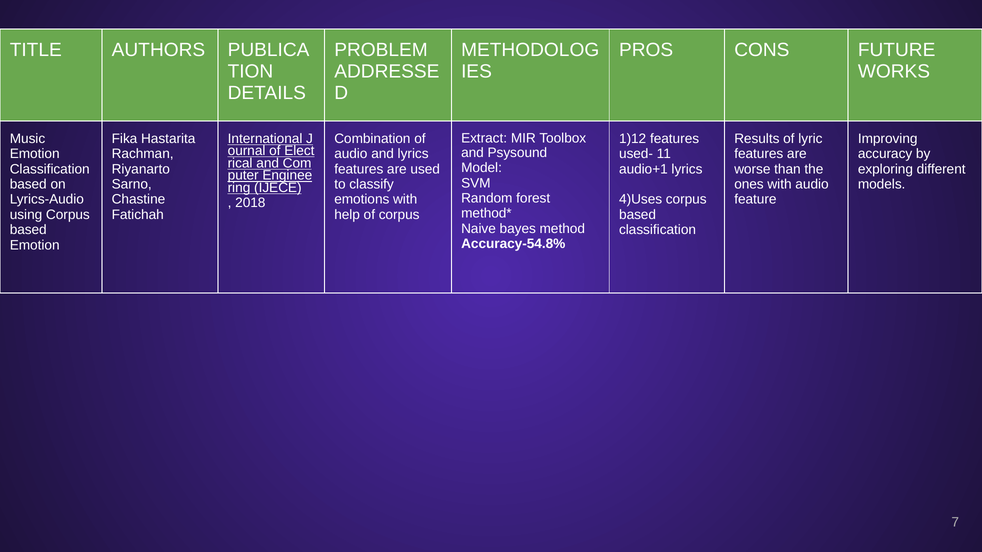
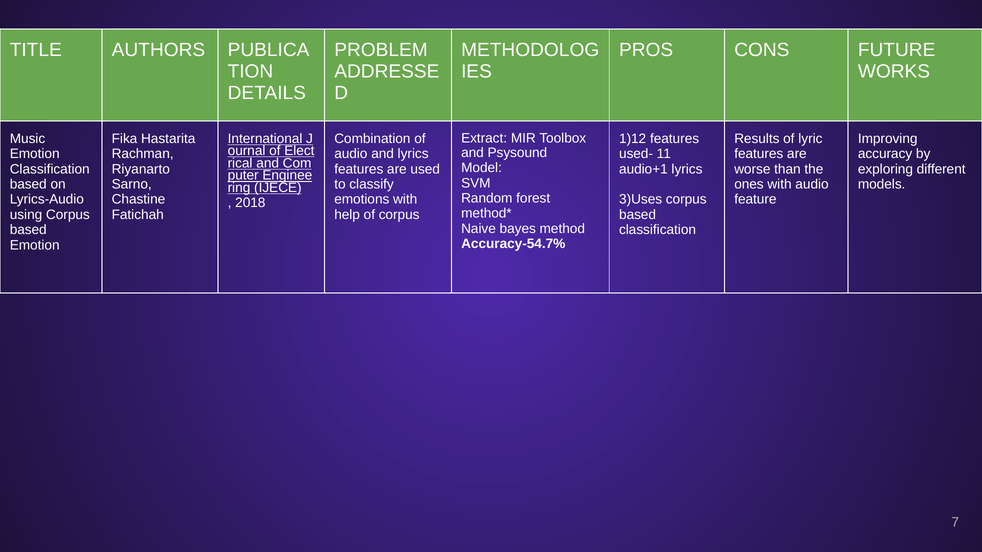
4)Uses: 4)Uses -> 3)Uses
Accuracy-54.8%: Accuracy-54.8% -> Accuracy-54.7%
